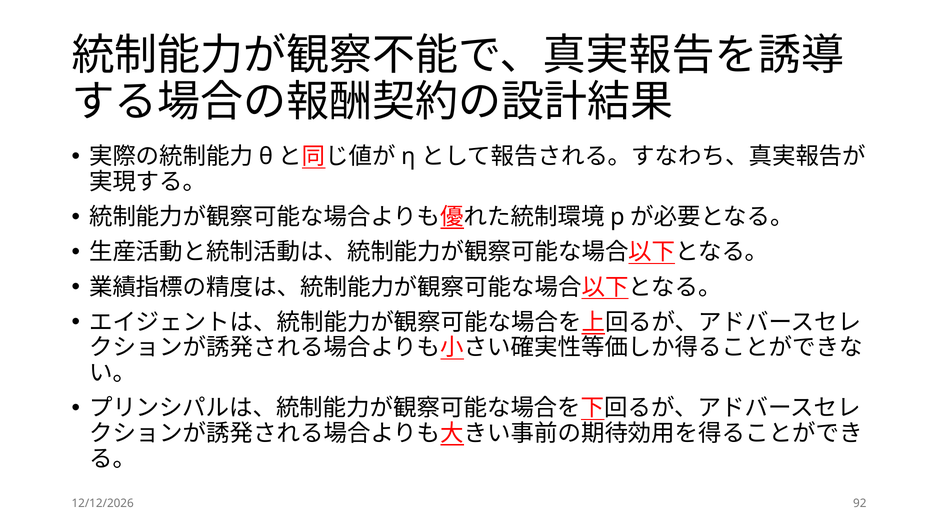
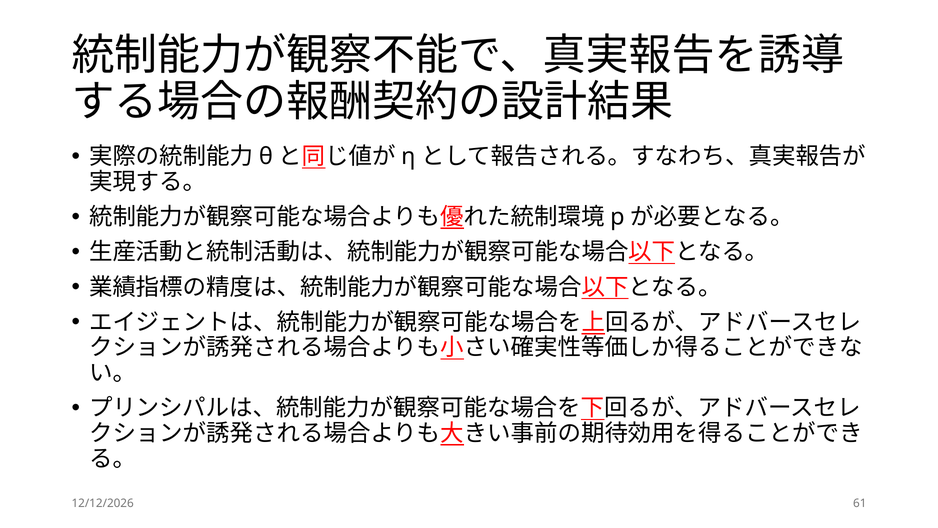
92: 92 -> 61
